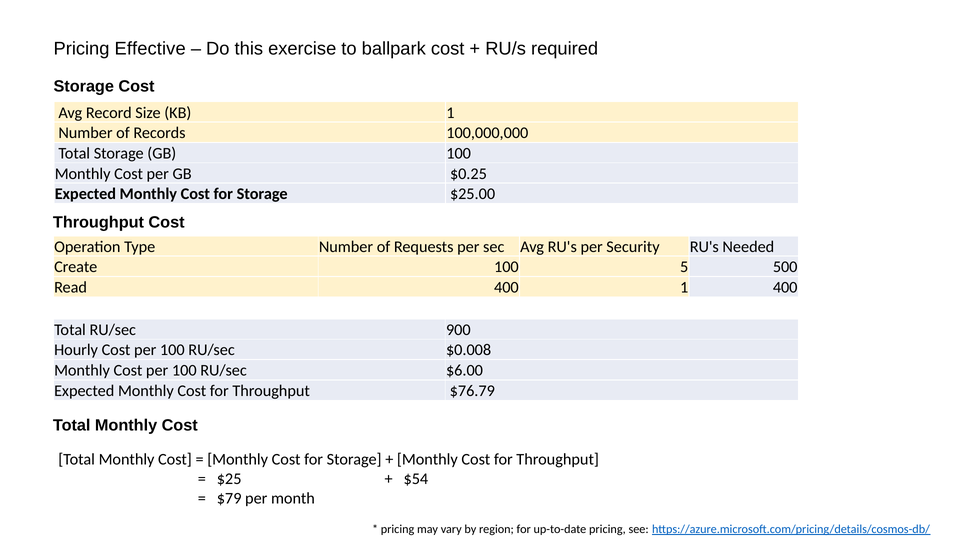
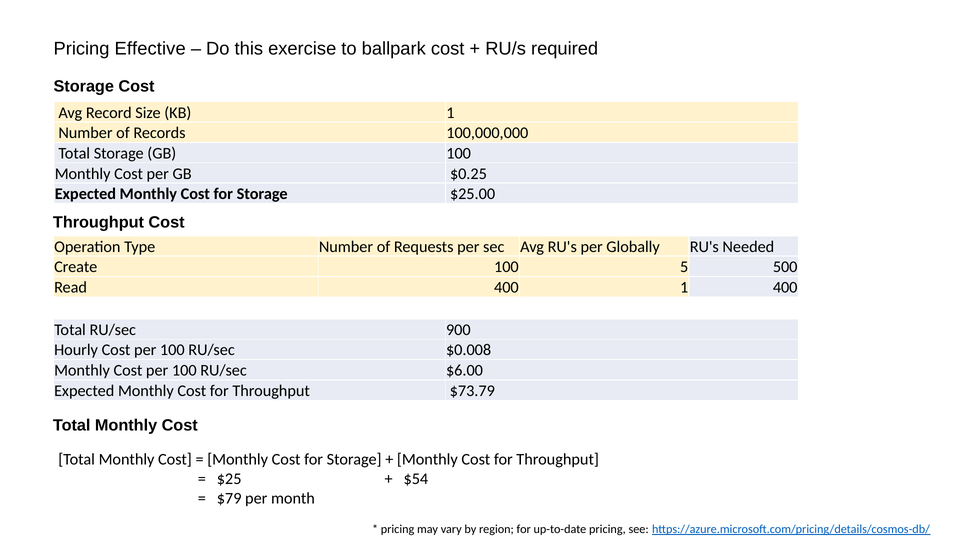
Security: Security -> Globally
$76.79: $76.79 -> $73.79
